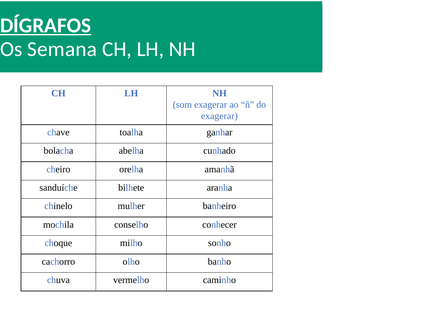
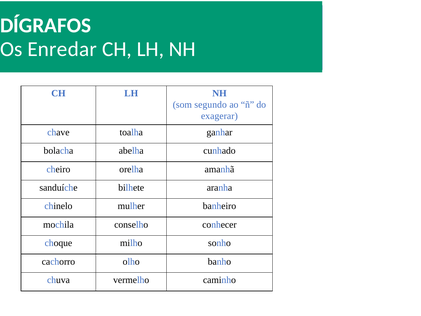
DÍGRAFOS underline: present -> none
Semana: Semana -> Enredar
som exagerar: exagerar -> segundo
